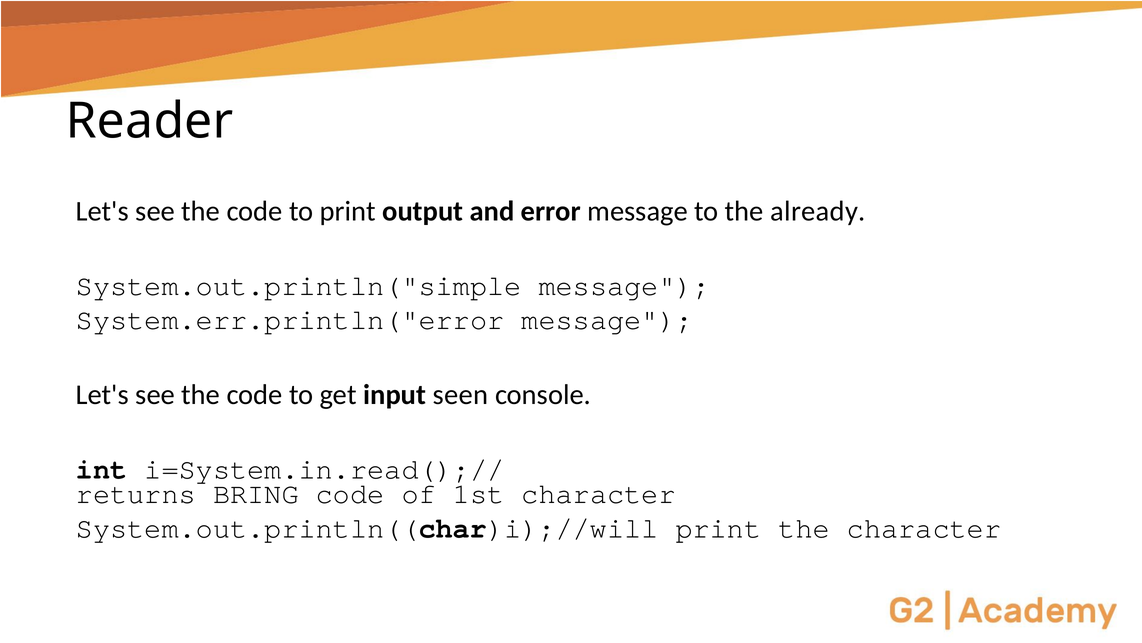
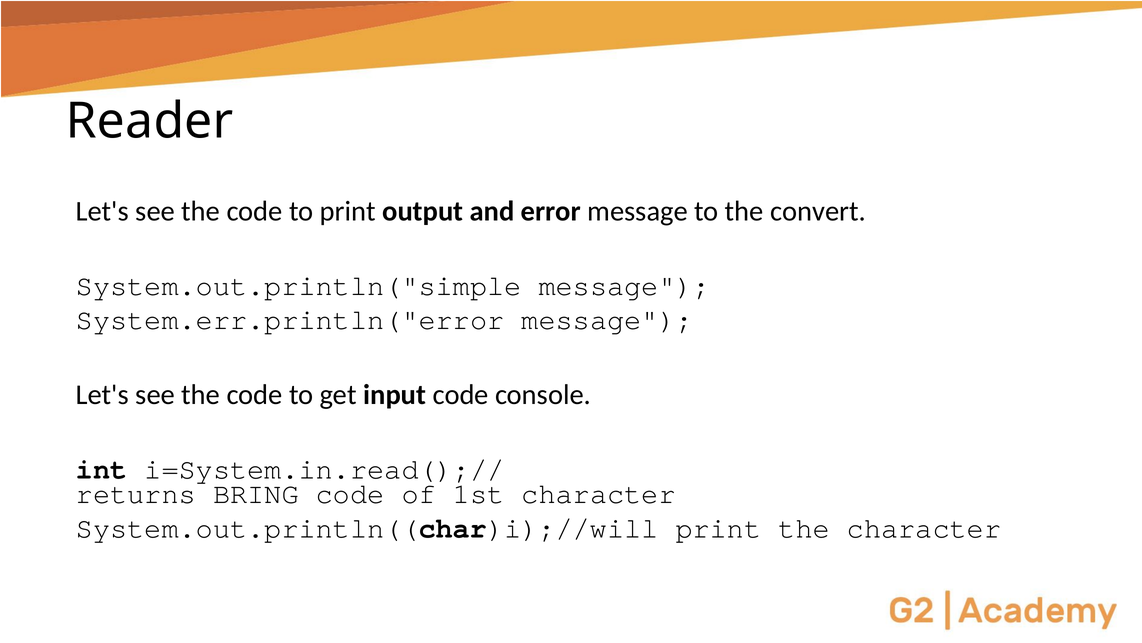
already: already -> convert
input seen: seen -> code
